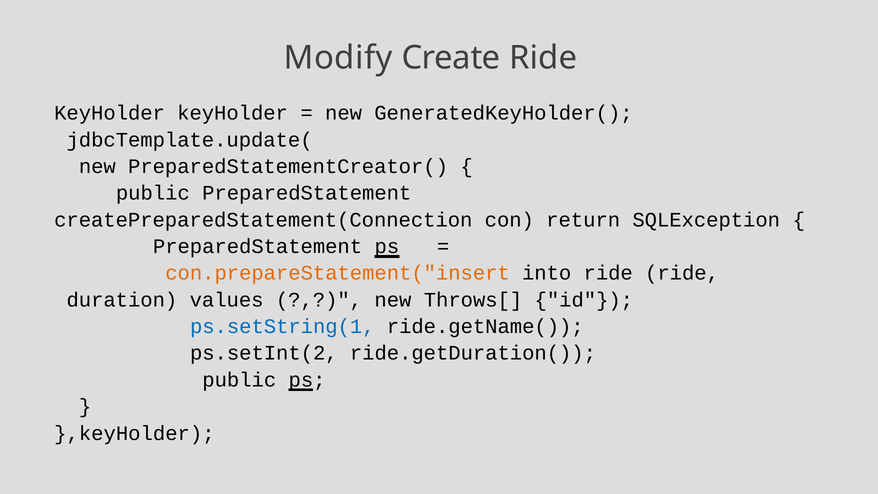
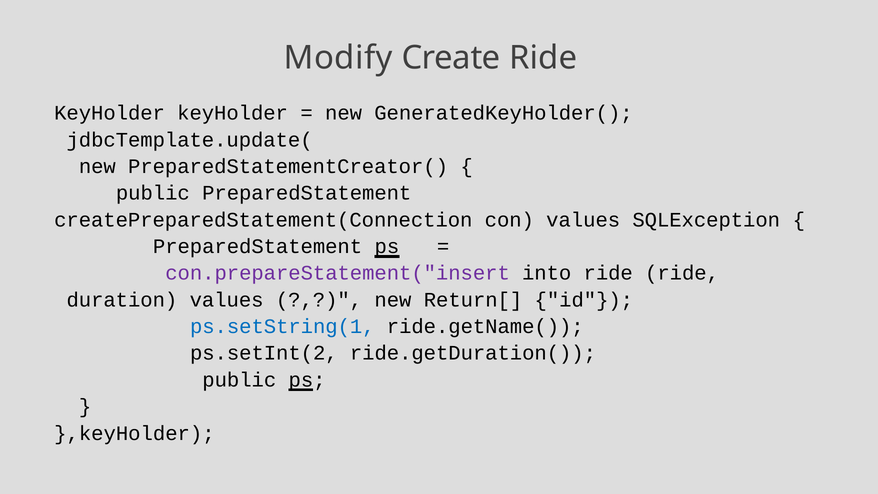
con return: return -> values
con.prepareStatement("insert colour: orange -> purple
Throws[: Throws[ -> Return[
